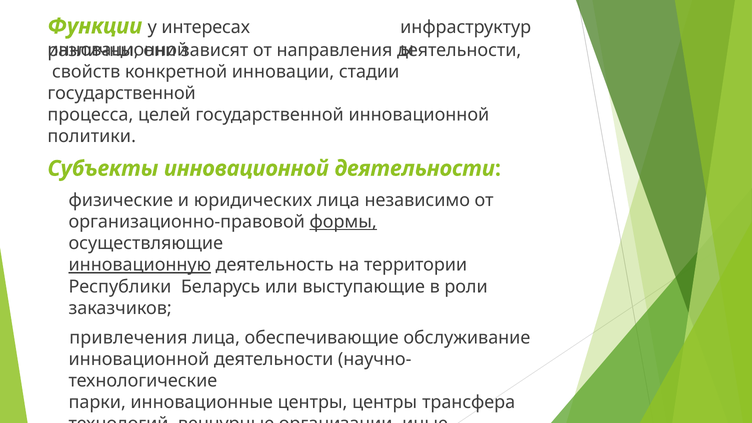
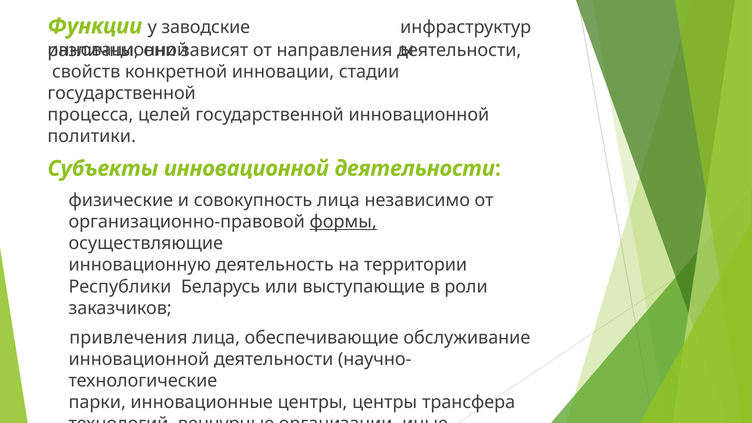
интересах: интересах -> заводские
юридических: юридических -> совокупность
инновационную underline: present -> none
